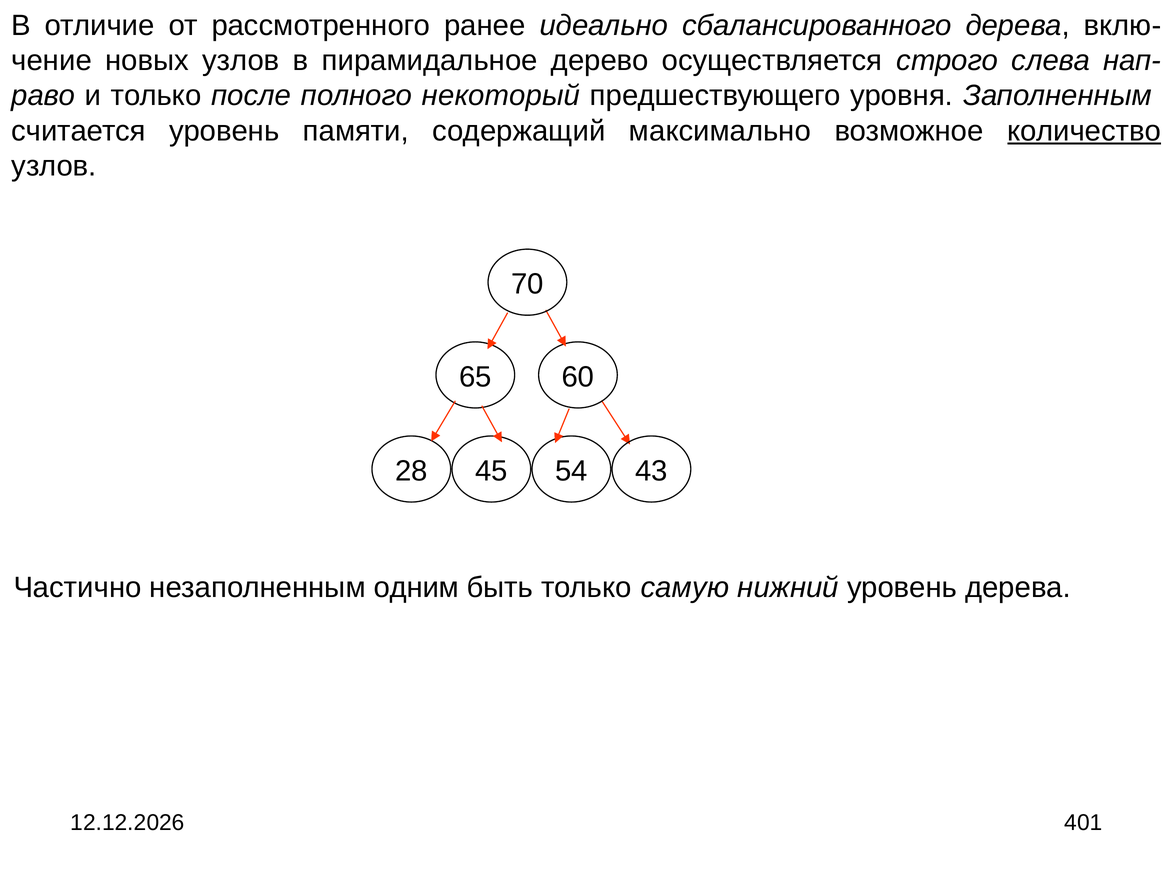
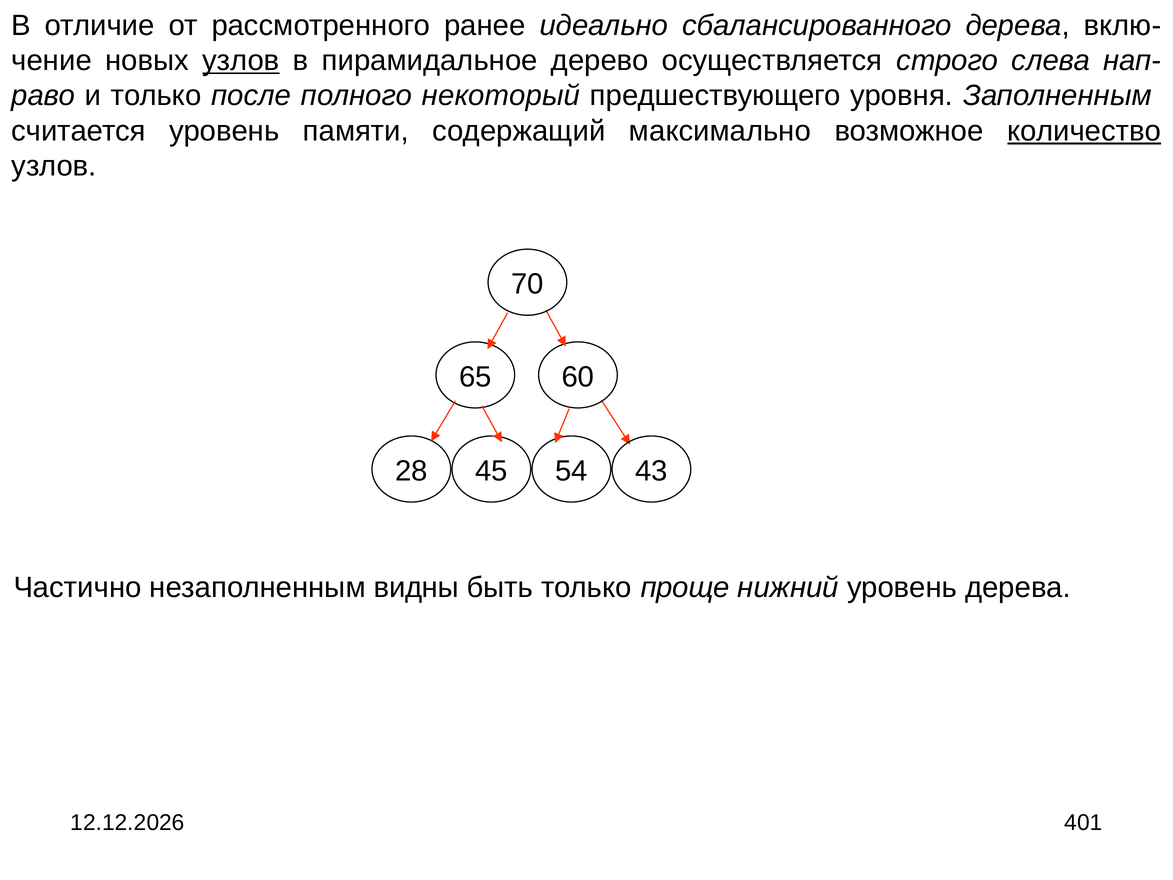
узлов at (241, 61) underline: none -> present
одним: одним -> видны
самую: самую -> проще
